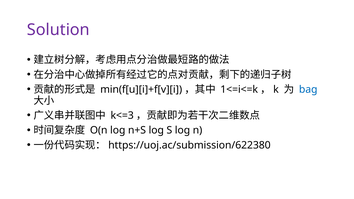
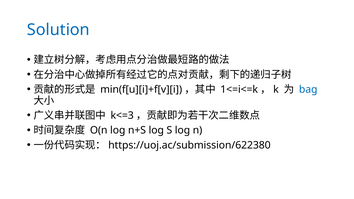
Solution colour: purple -> blue
